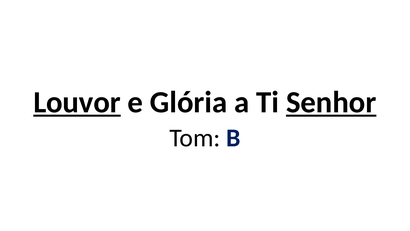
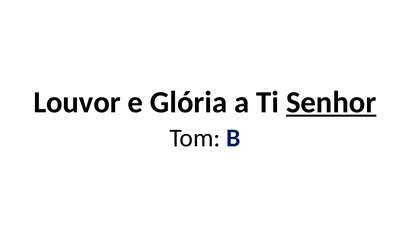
Louvor underline: present -> none
